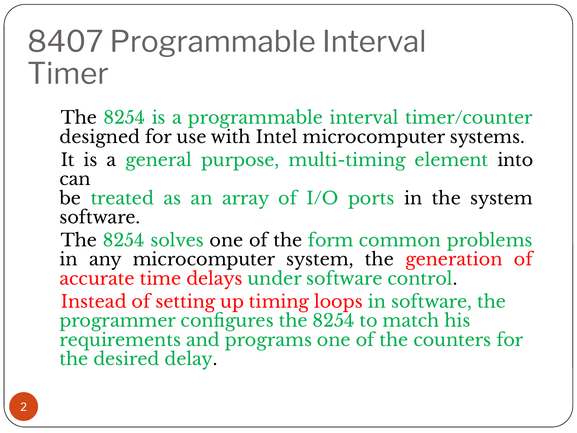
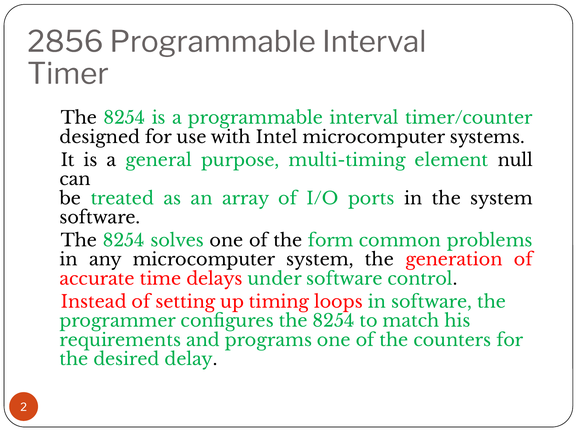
8407: 8407 -> 2856
into: into -> null
